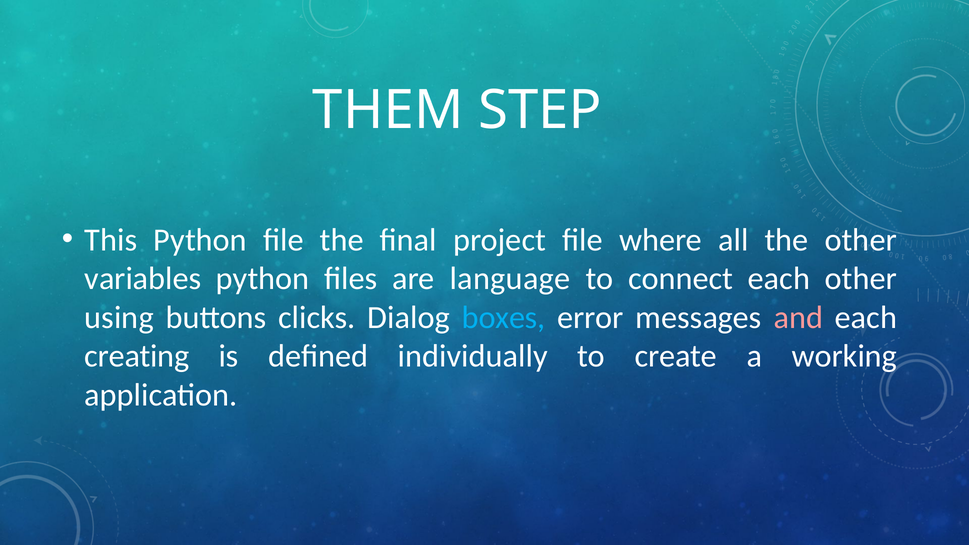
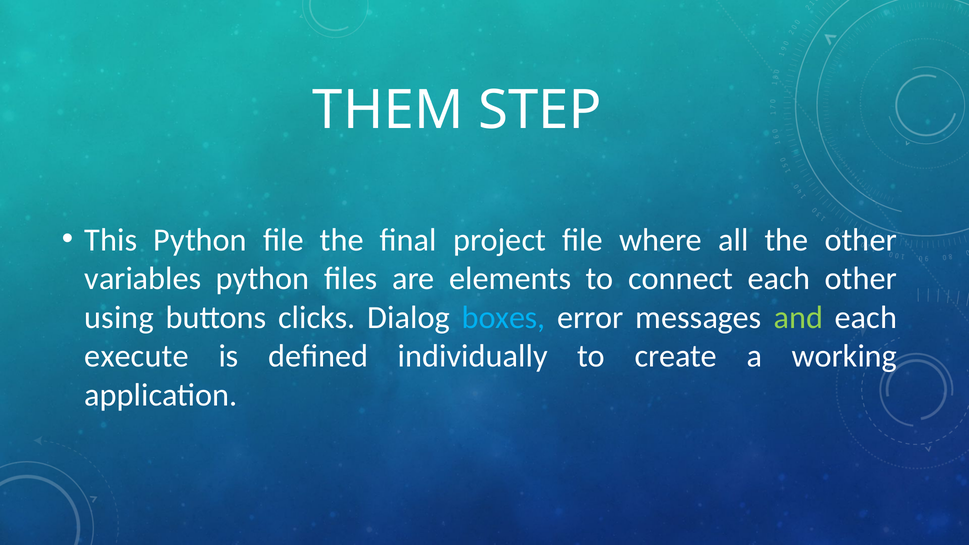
language: language -> elements
and colour: pink -> light green
creating: creating -> execute
